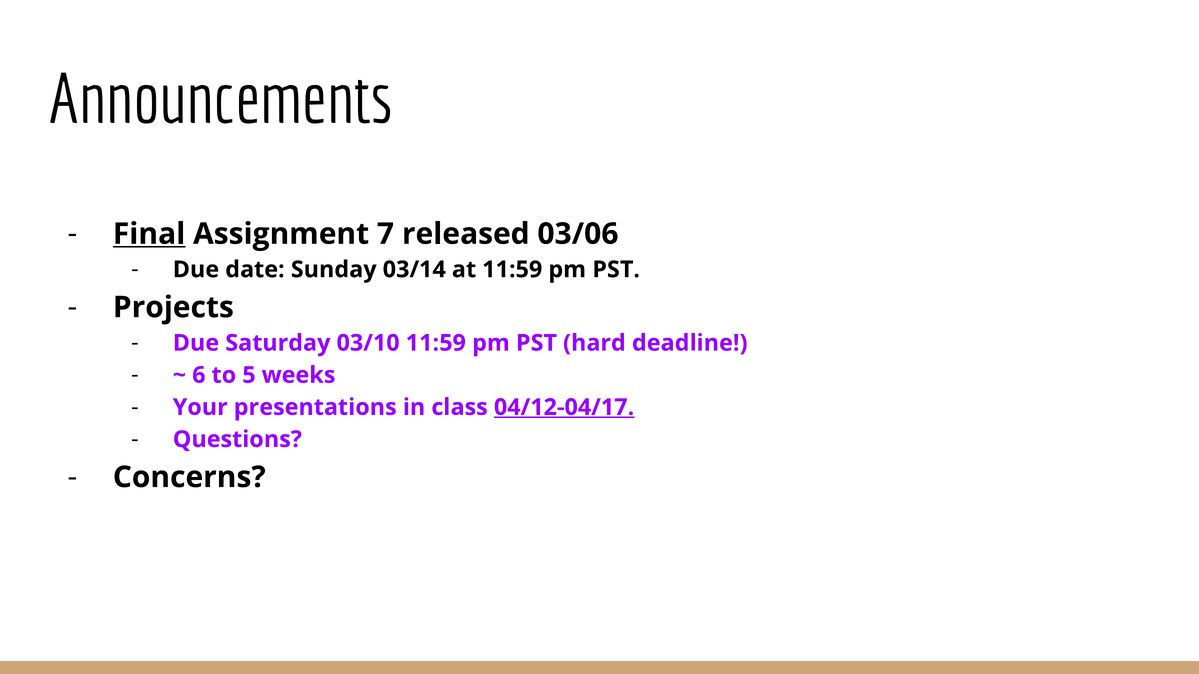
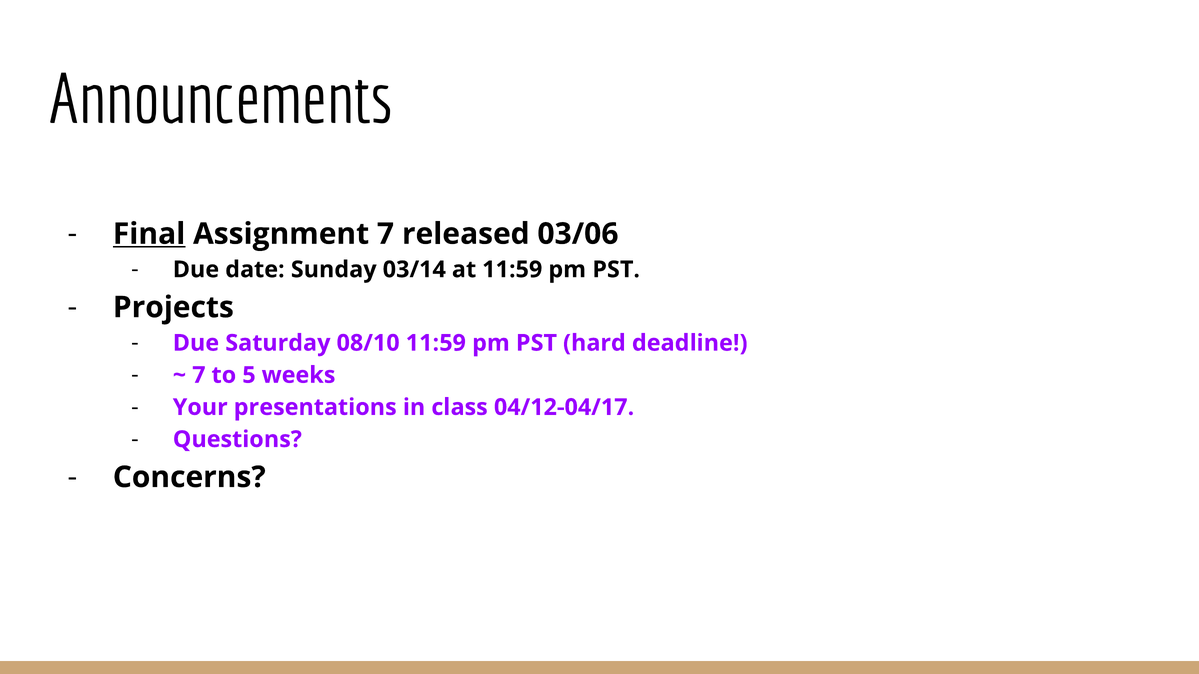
03/10: 03/10 -> 08/10
6 at (199, 375): 6 -> 7
04/12-04/17 underline: present -> none
